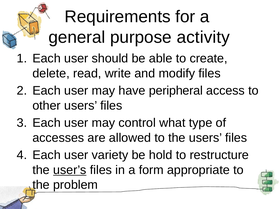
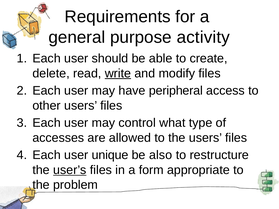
write underline: none -> present
variety: variety -> unique
hold: hold -> also
